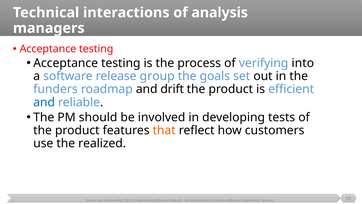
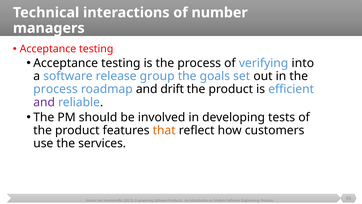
analysis: analysis -> number
funders at (56, 89): funders -> process
and at (44, 102) colour: blue -> purple
realized: realized -> services
